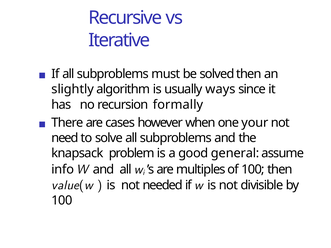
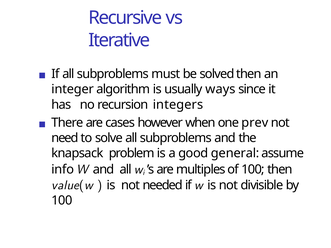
slightly: slightly -> integer
formally: formally -> integers
your: your -> prev
